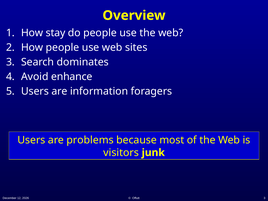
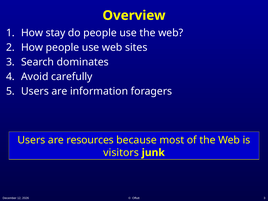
enhance: enhance -> carefully
problems: problems -> resources
